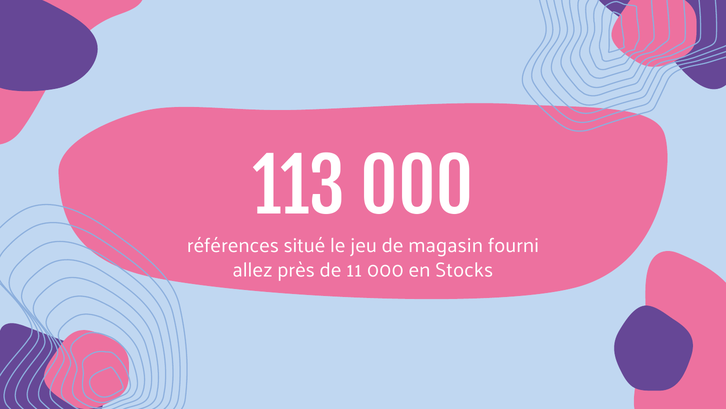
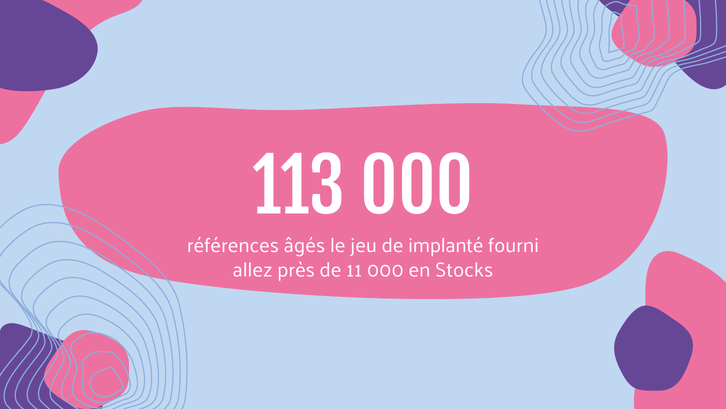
situé: situé -> âgés
magasin: magasin -> implanté
